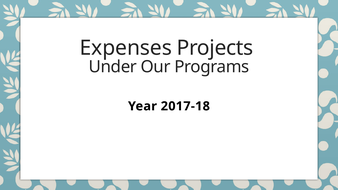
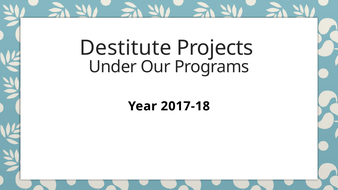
Expenses: Expenses -> Destitute
